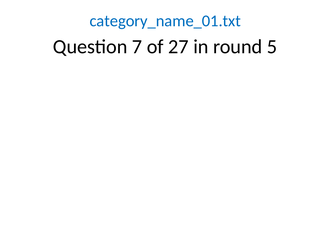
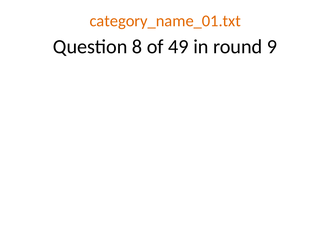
category_name_01.txt colour: blue -> orange
7: 7 -> 8
27: 27 -> 49
5: 5 -> 9
